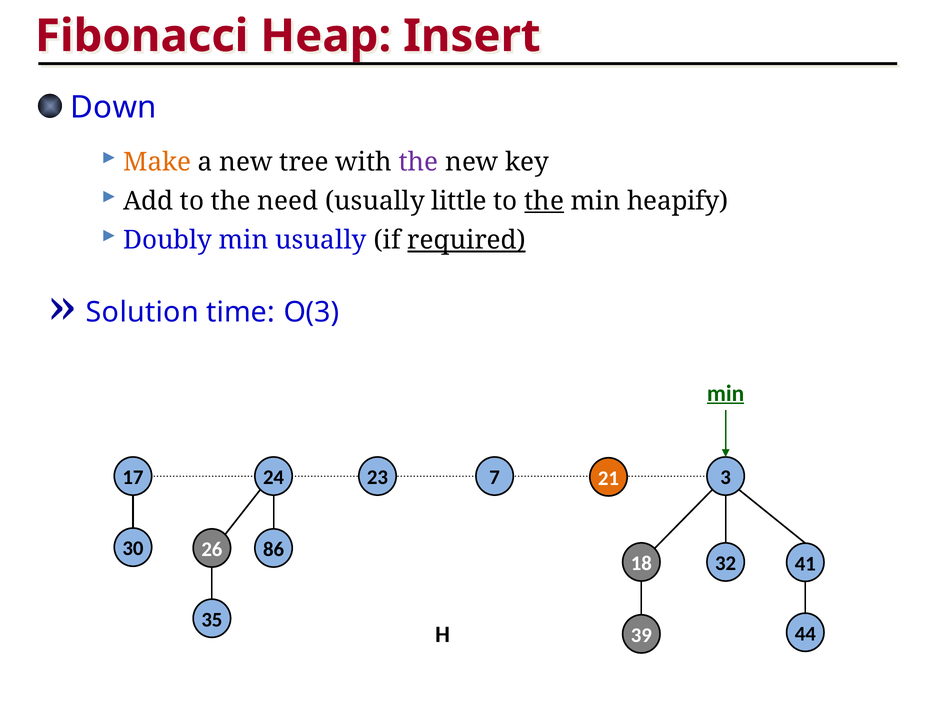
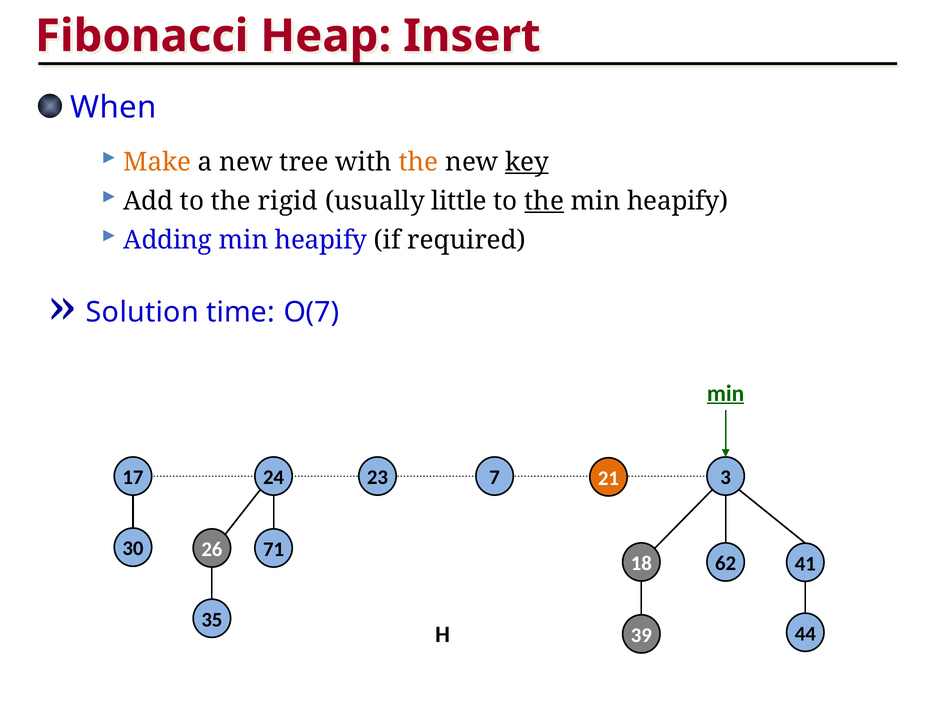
Down: Down -> When
the at (419, 162) colour: purple -> orange
key underline: none -> present
need: need -> rigid
Doubly: Doubly -> Adding
usually at (321, 240): usually -> heapify
required underline: present -> none
O(3: O(3 -> O(7
86: 86 -> 71
32: 32 -> 62
